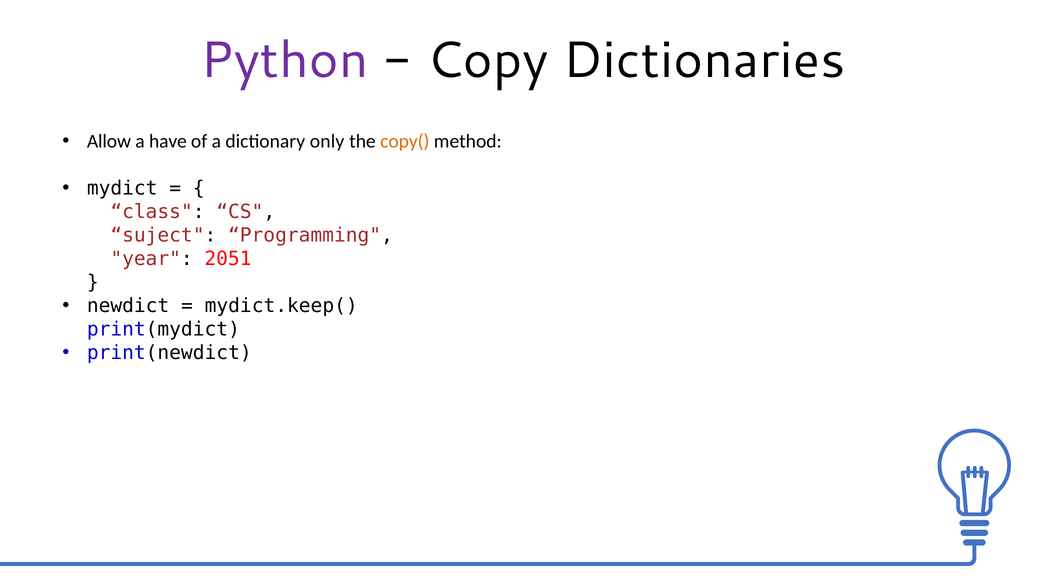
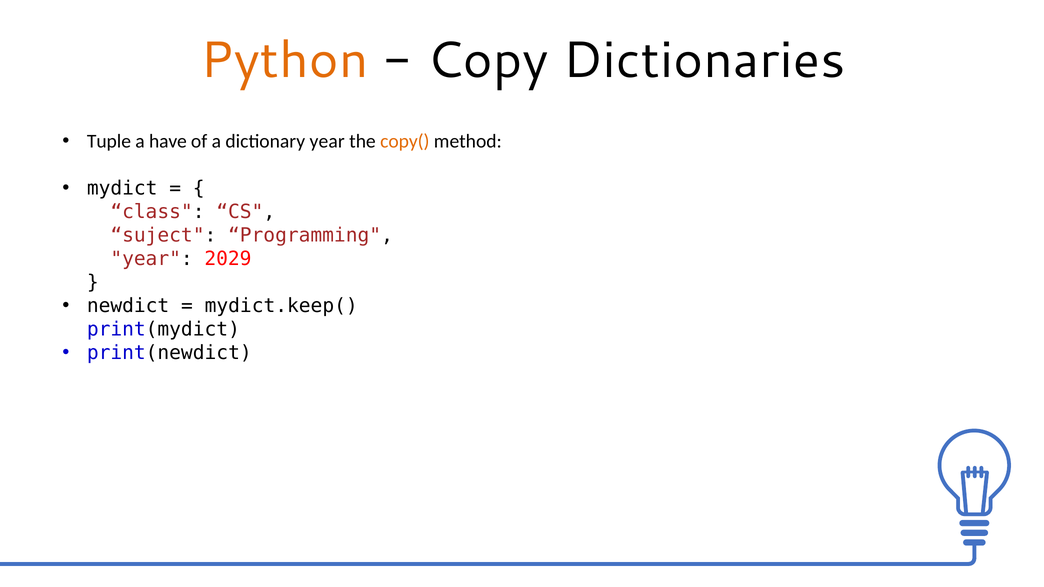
Python colour: purple -> orange
Allow: Allow -> Tuple
dictionary only: only -> year
2051: 2051 -> 2029
